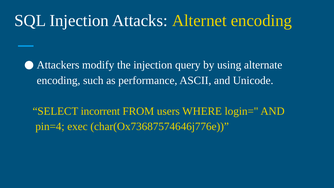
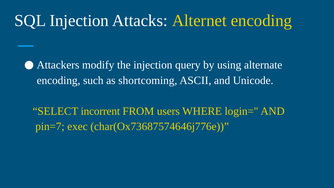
performance: performance -> shortcoming
pin=4: pin=4 -> pin=7
